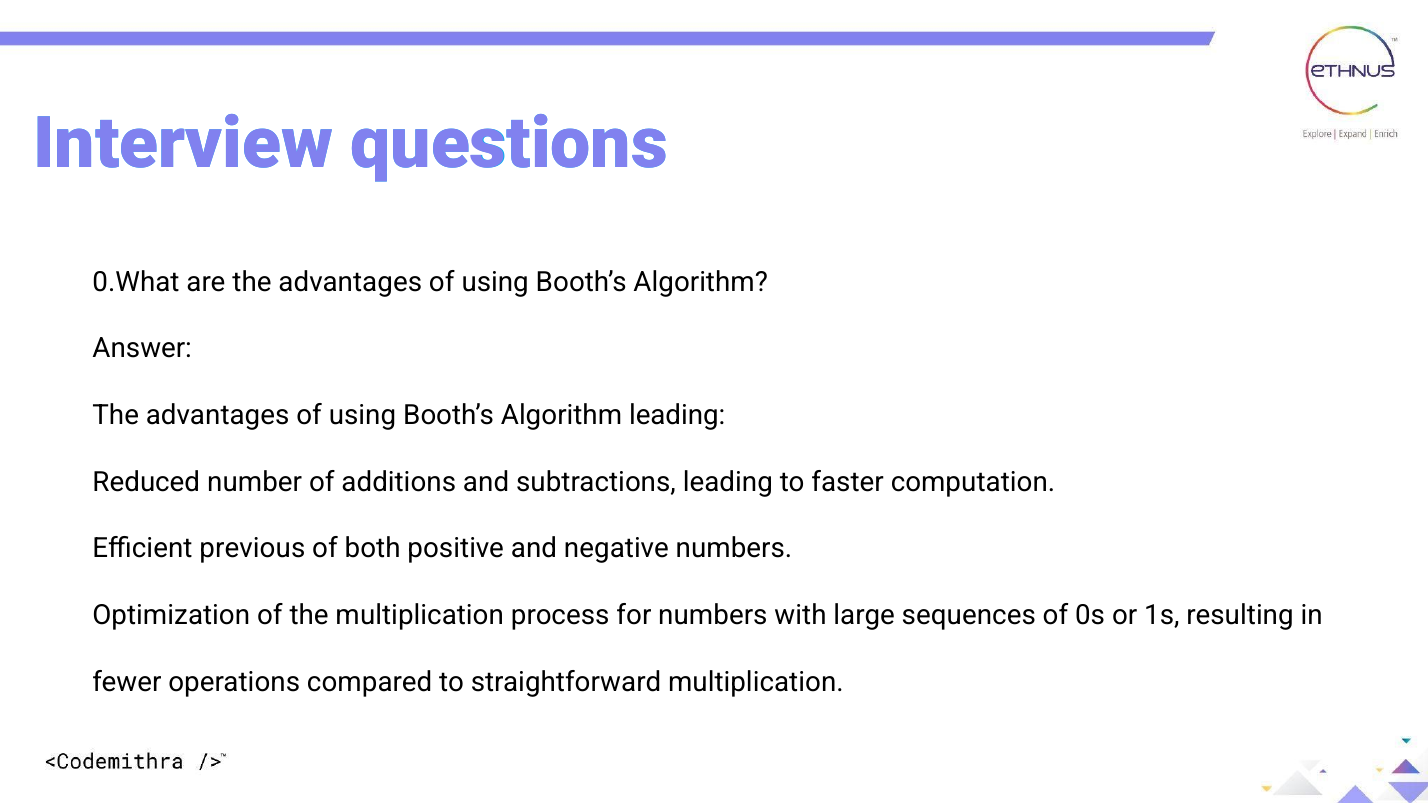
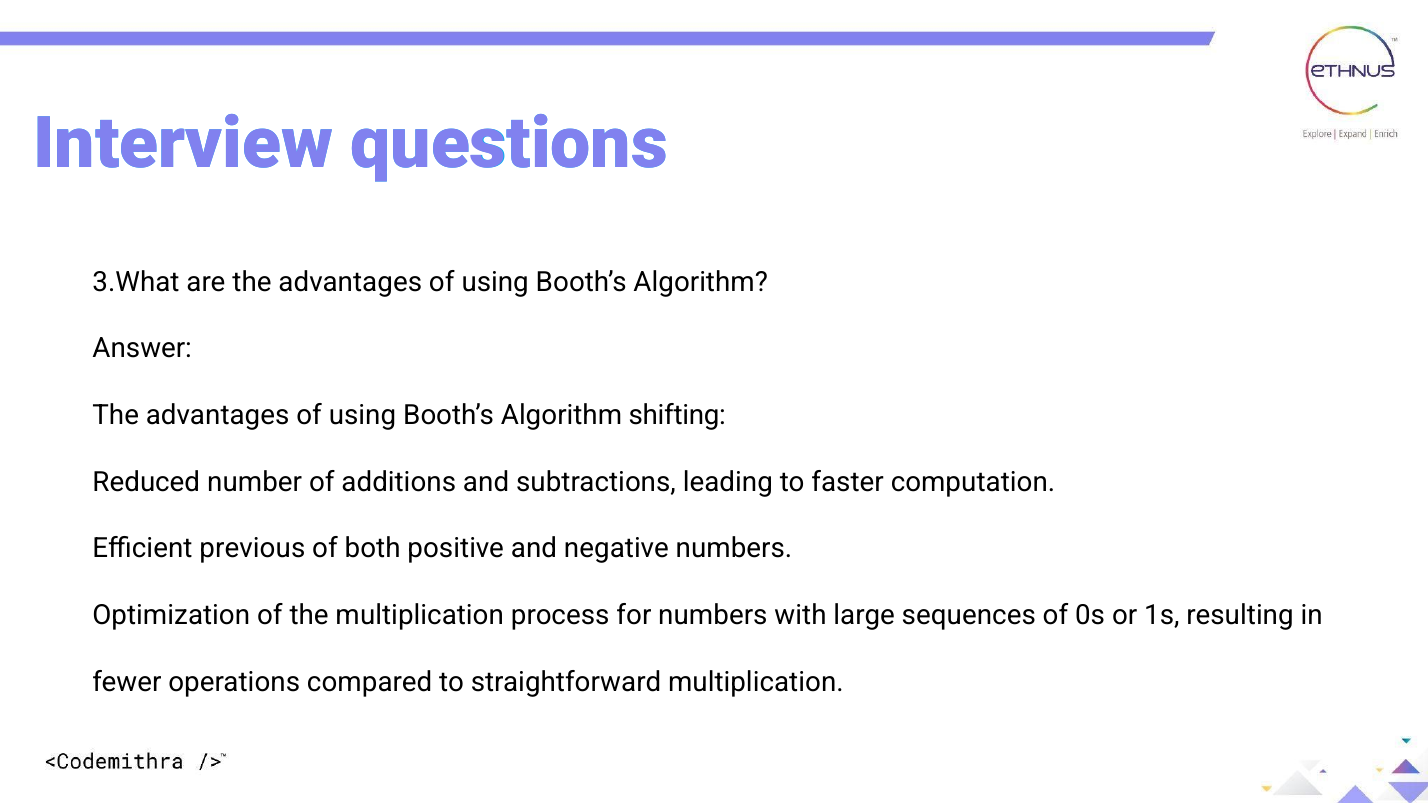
0.What: 0.What -> 3.What
Algorithm leading: leading -> shifting
